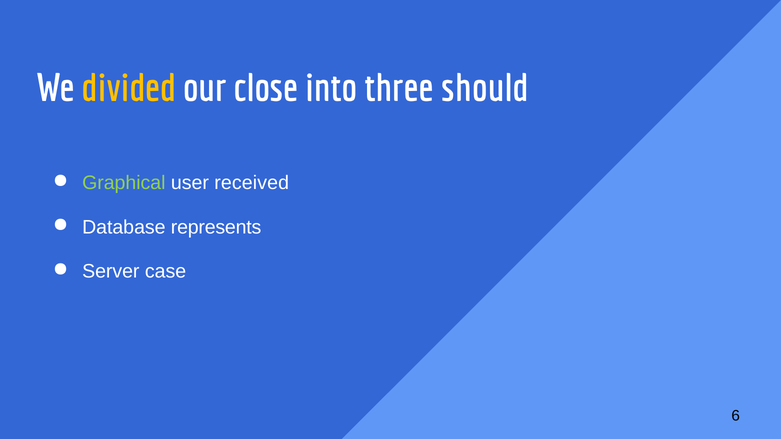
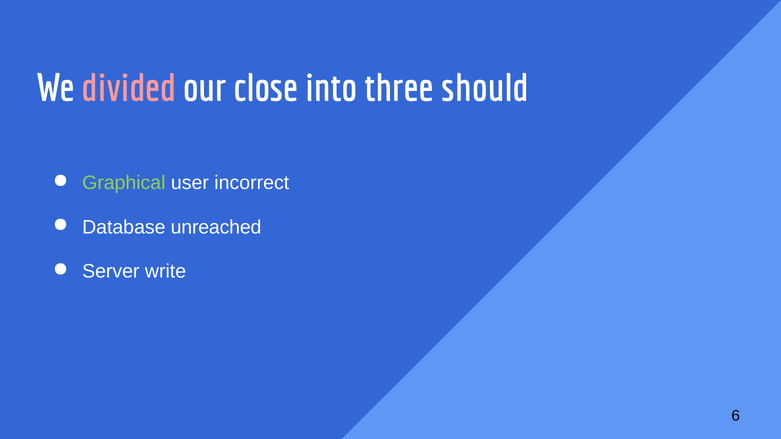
divided colour: yellow -> pink
received: received -> incorrect
represents: represents -> unreached
case: case -> write
